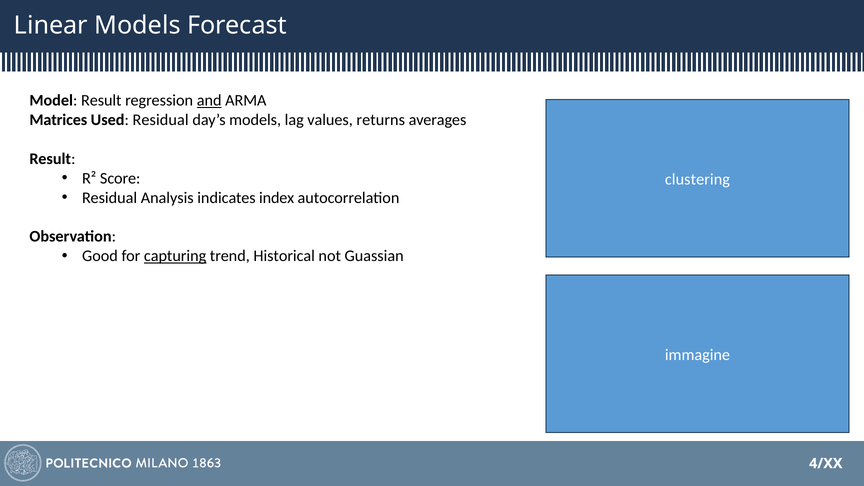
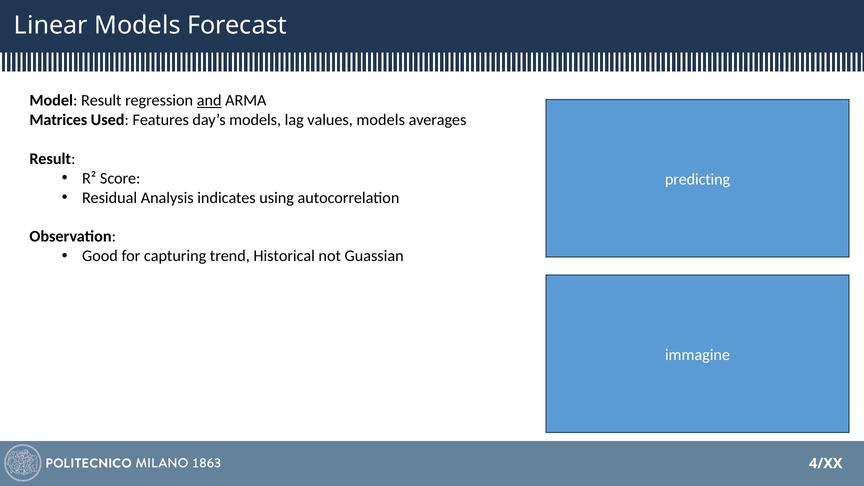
Used Residual: Residual -> Features
values returns: returns -> models
clustering: clustering -> predicting
index: index -> using
capturing underline: present -> none
